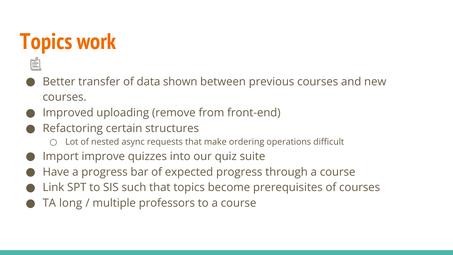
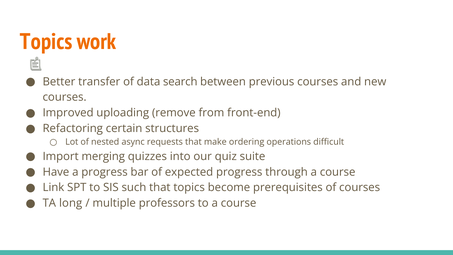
shown: shown -> search
improve: improve -> merging
